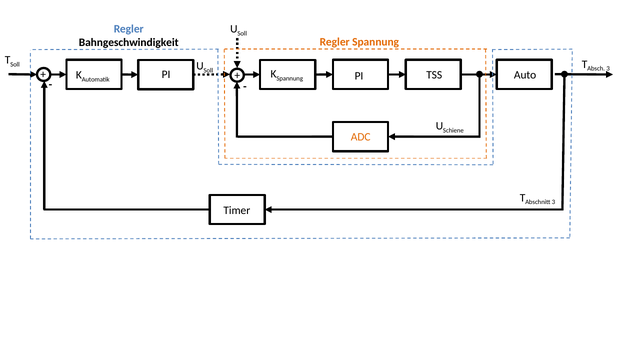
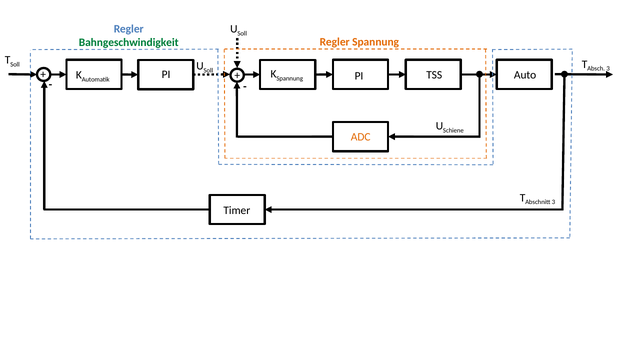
Bahngeschwindigkeit colour: black -> green
